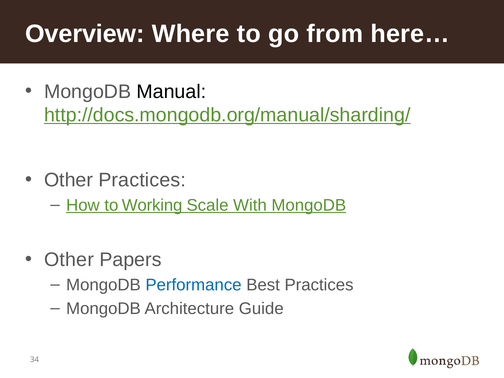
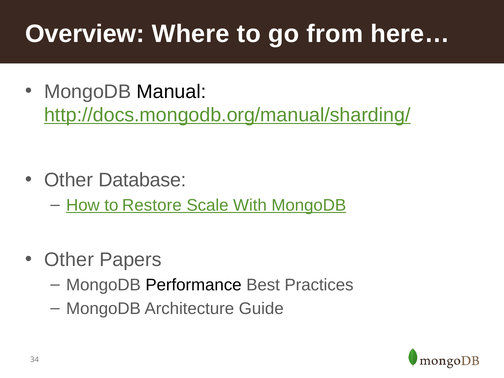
Other Practices: Practices -> Database
Working: Working -> Restore
Performance colour: blue -> black
